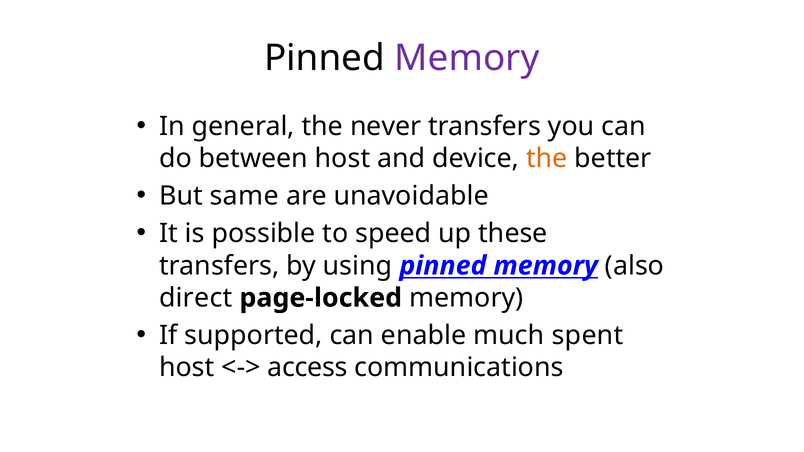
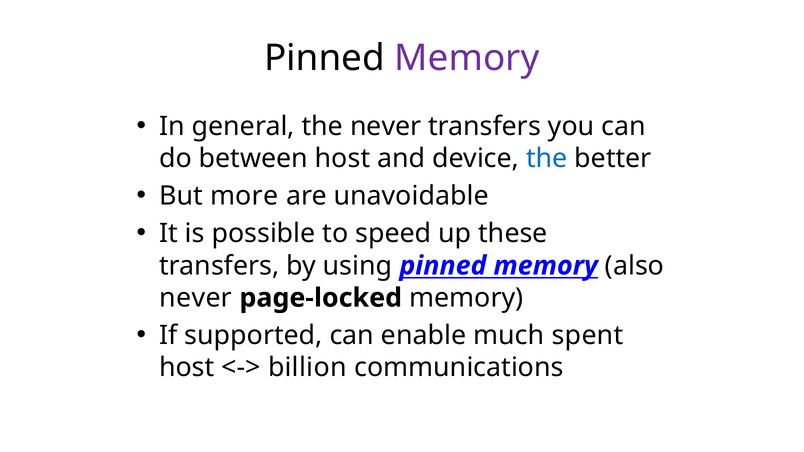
the at (547, 159) colour: orange -> blue
same: same -> more
direct at (196, 298): direct -> never
access: access -> billion
